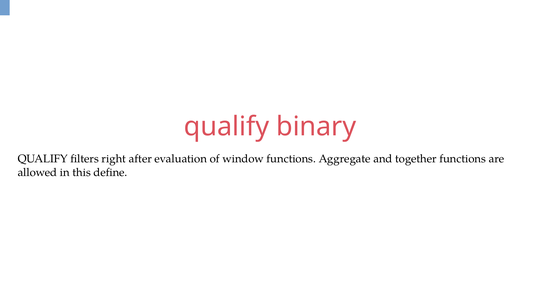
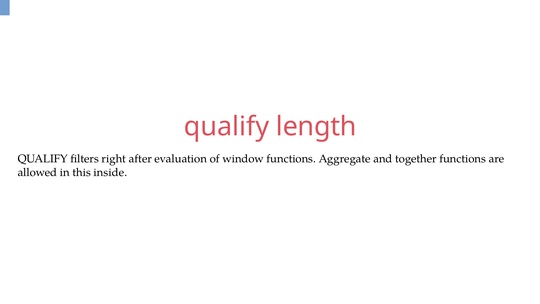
binary: binary -> length
define: define -> inside
